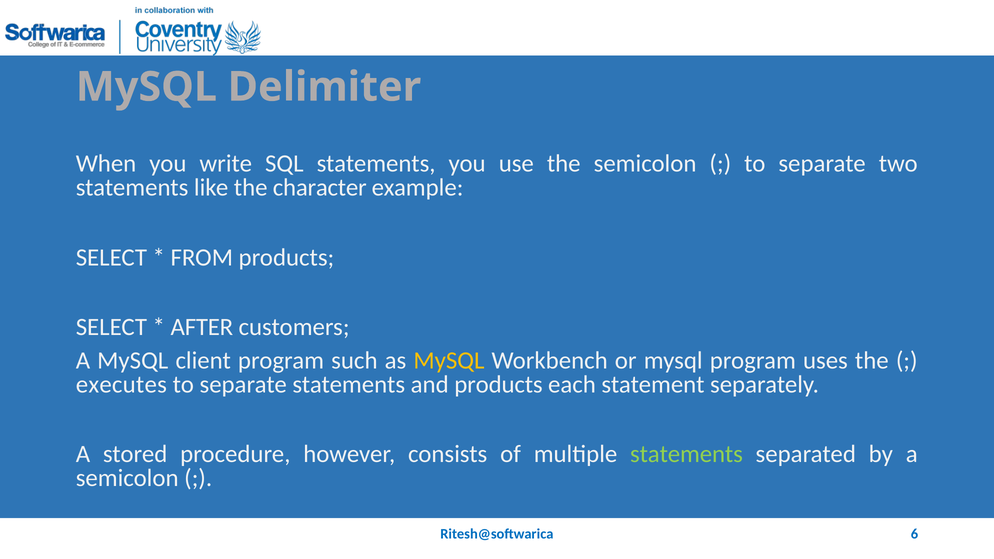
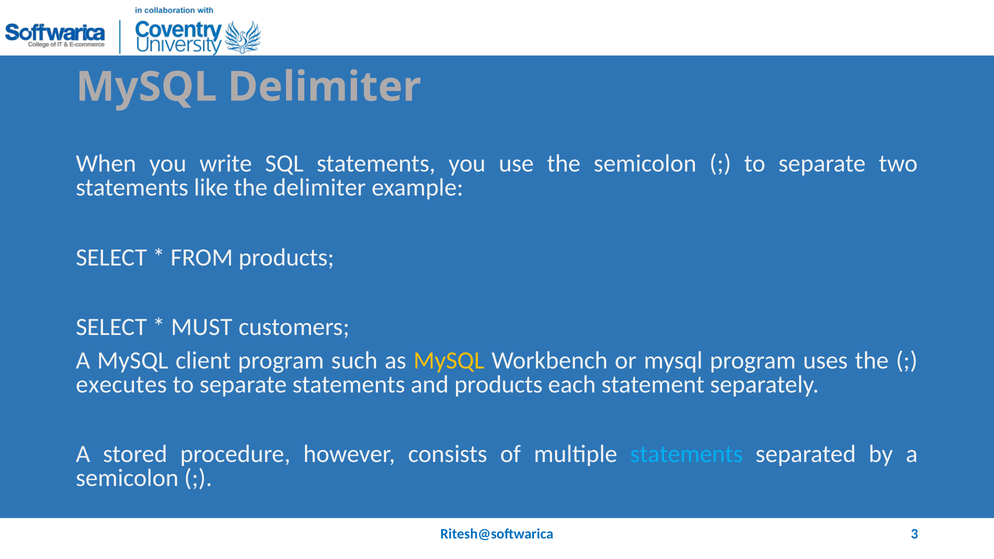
the character: character -> delimiter
AFTER: AFTER -> MUST
statements at (686, 454) colour: light green -> light blue
6: 6 -> 3
